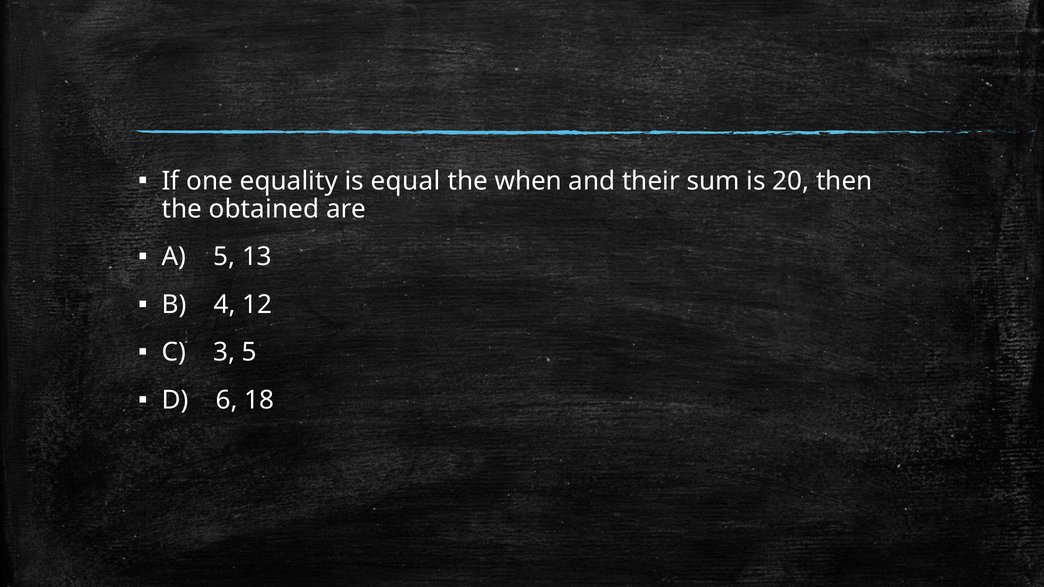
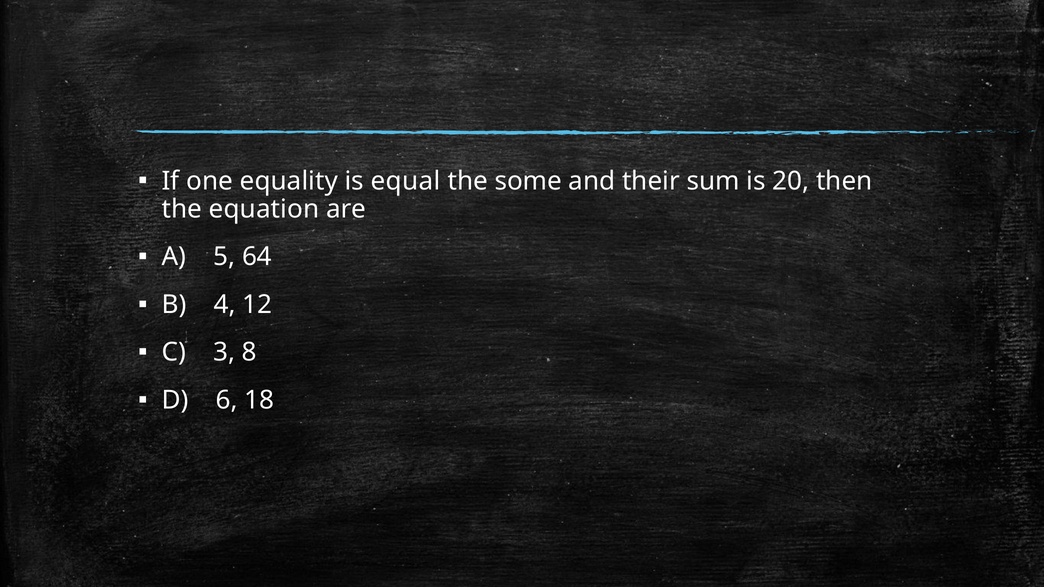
when: when -> some
obtained: obtained -> equation
13: 13 -> 64
3 5: 5 -> 8
